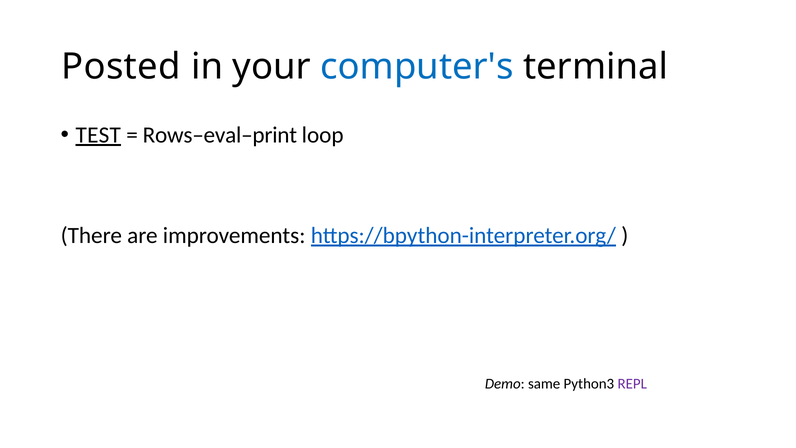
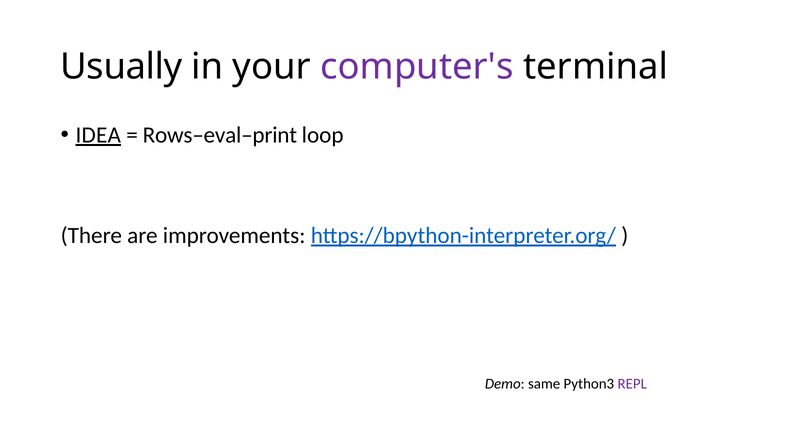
Posted: Posted -> Usually
computer's colour: blue -> purple
TEST: TEST -> IDEA
